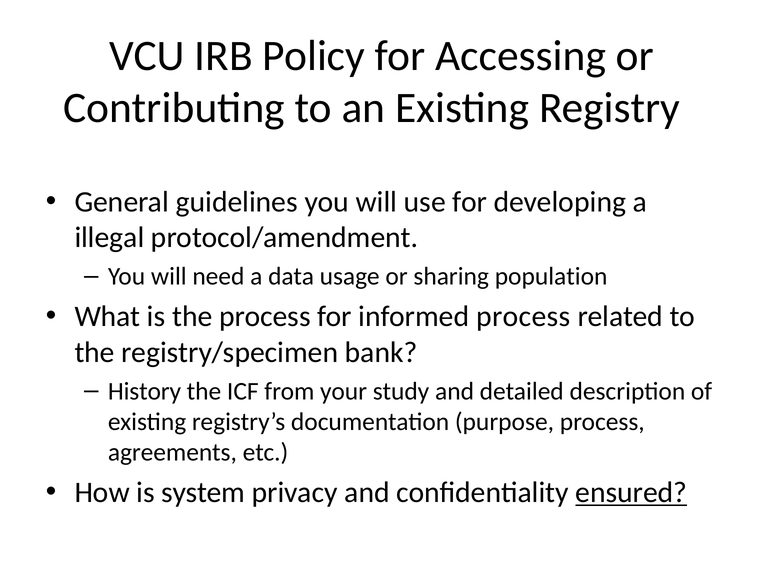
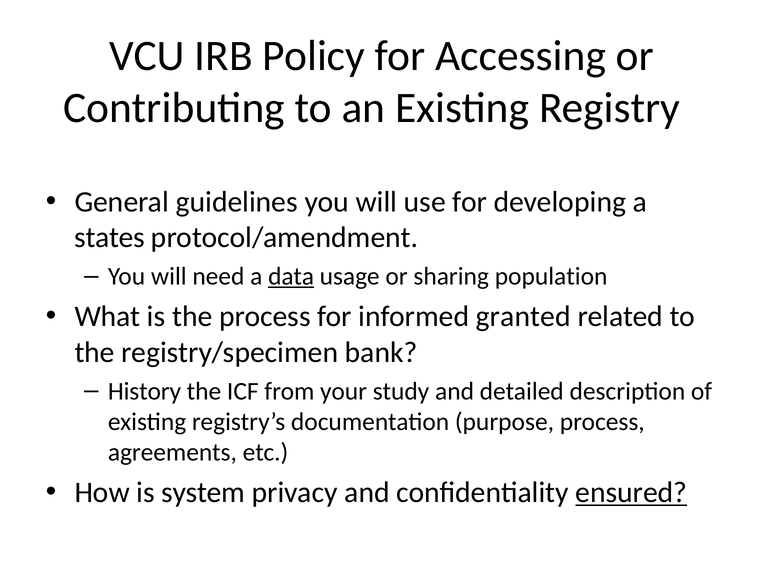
illegal: illegal -> states
data underline: none -> present
informed process: process -> granted
